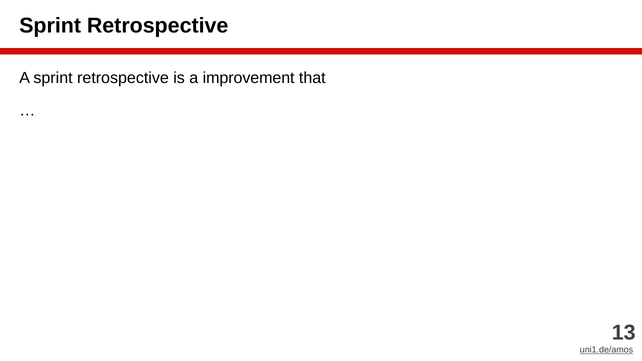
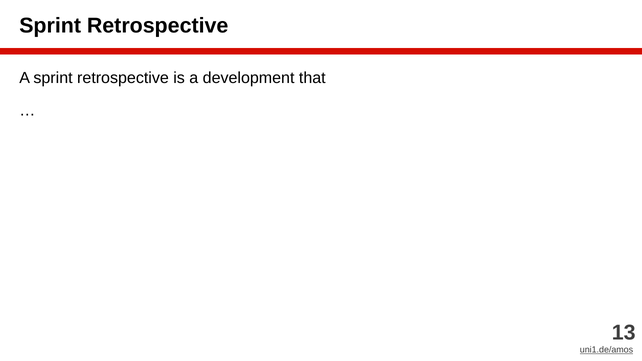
improvement: improvement -> development
